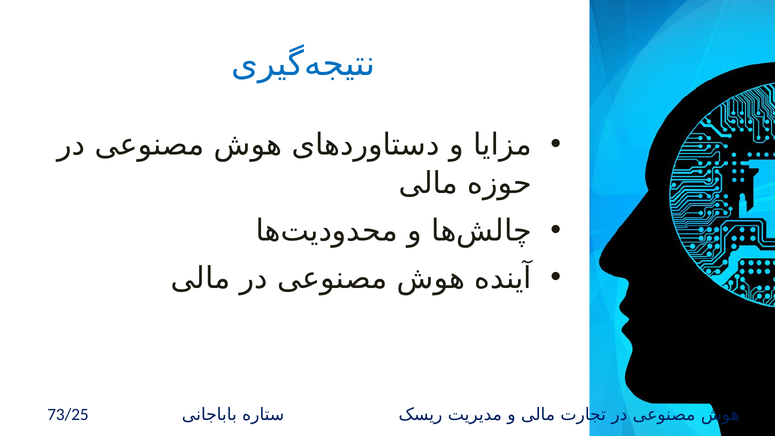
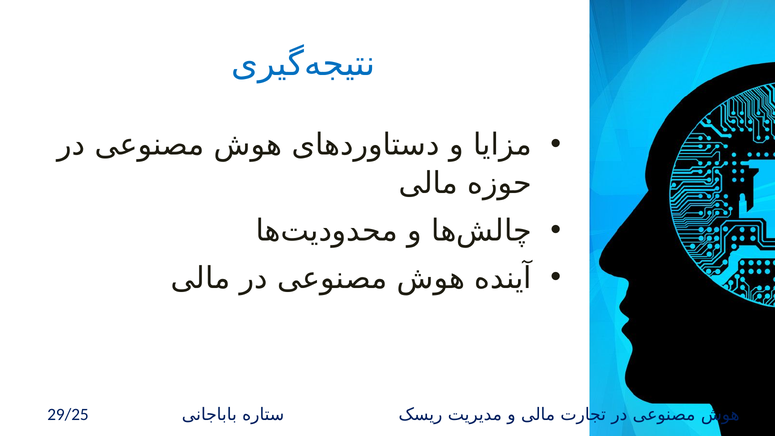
73/25: 73/25 -> 29/25
